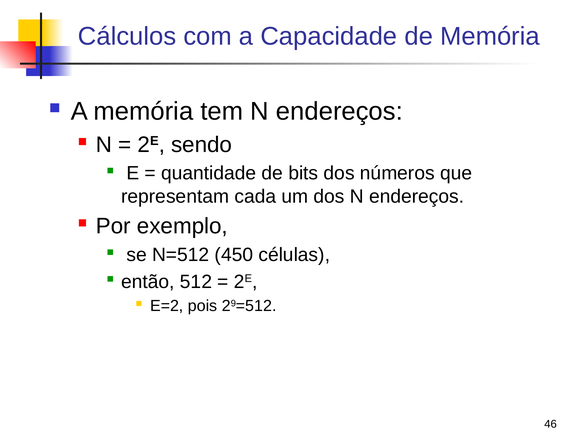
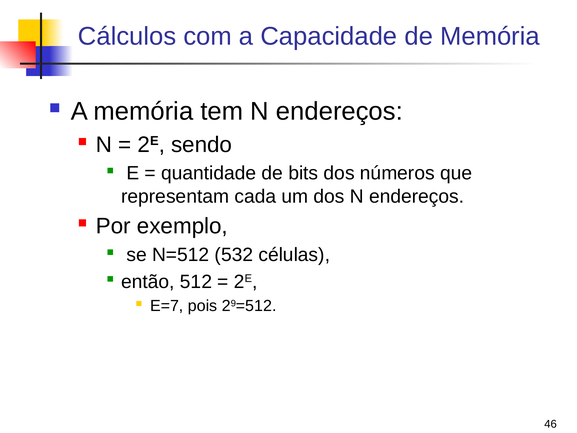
450: 450 -> 532
E=2: E=2 -> E=7
